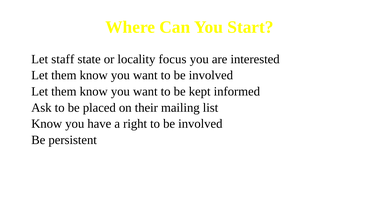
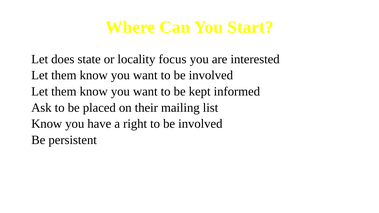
staff: staff -> does
